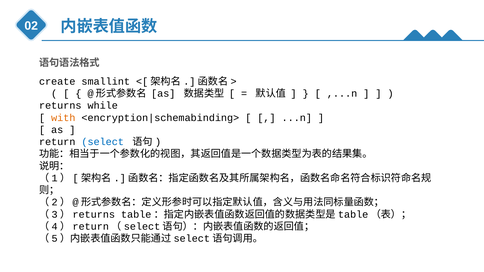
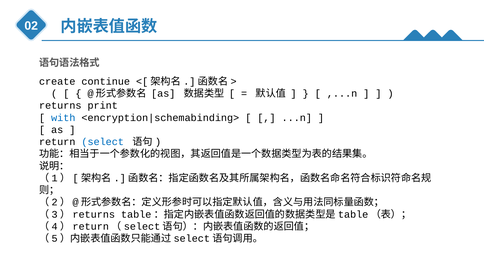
smallint: smallint -> continue
while: while -> print
with colour: orange -> blue
